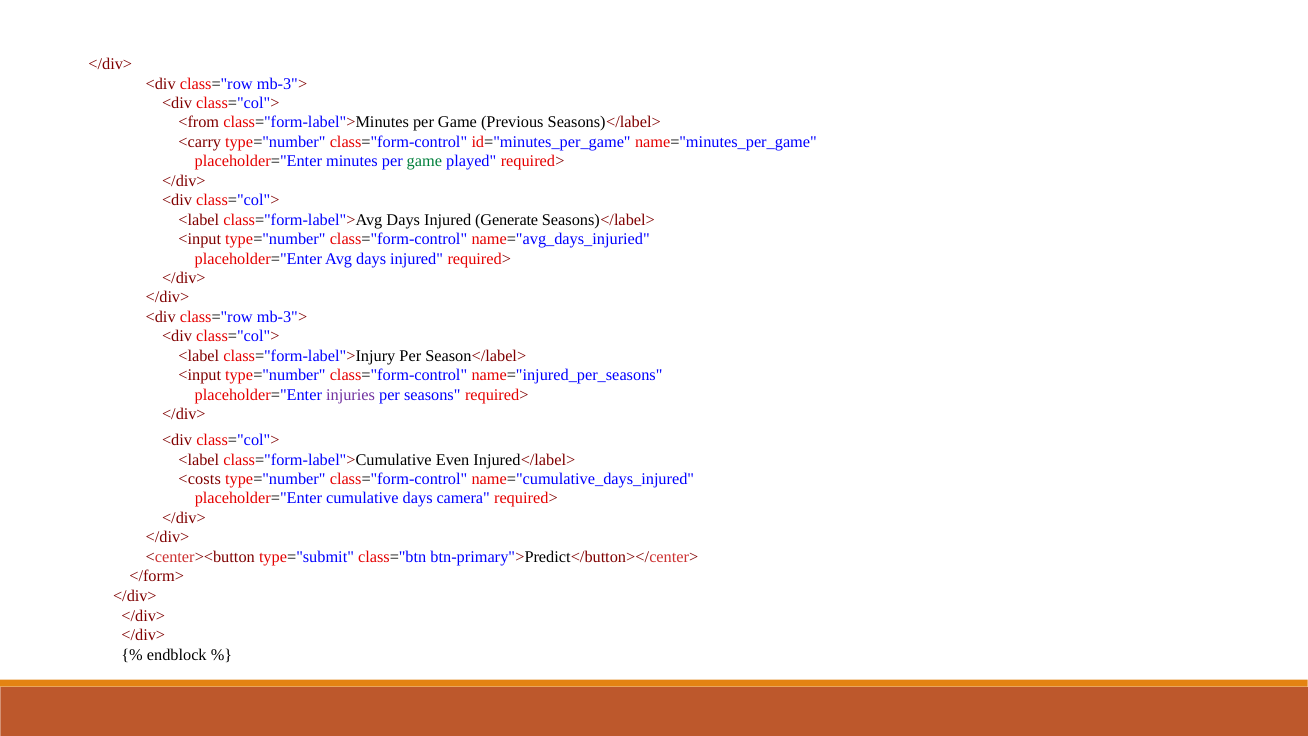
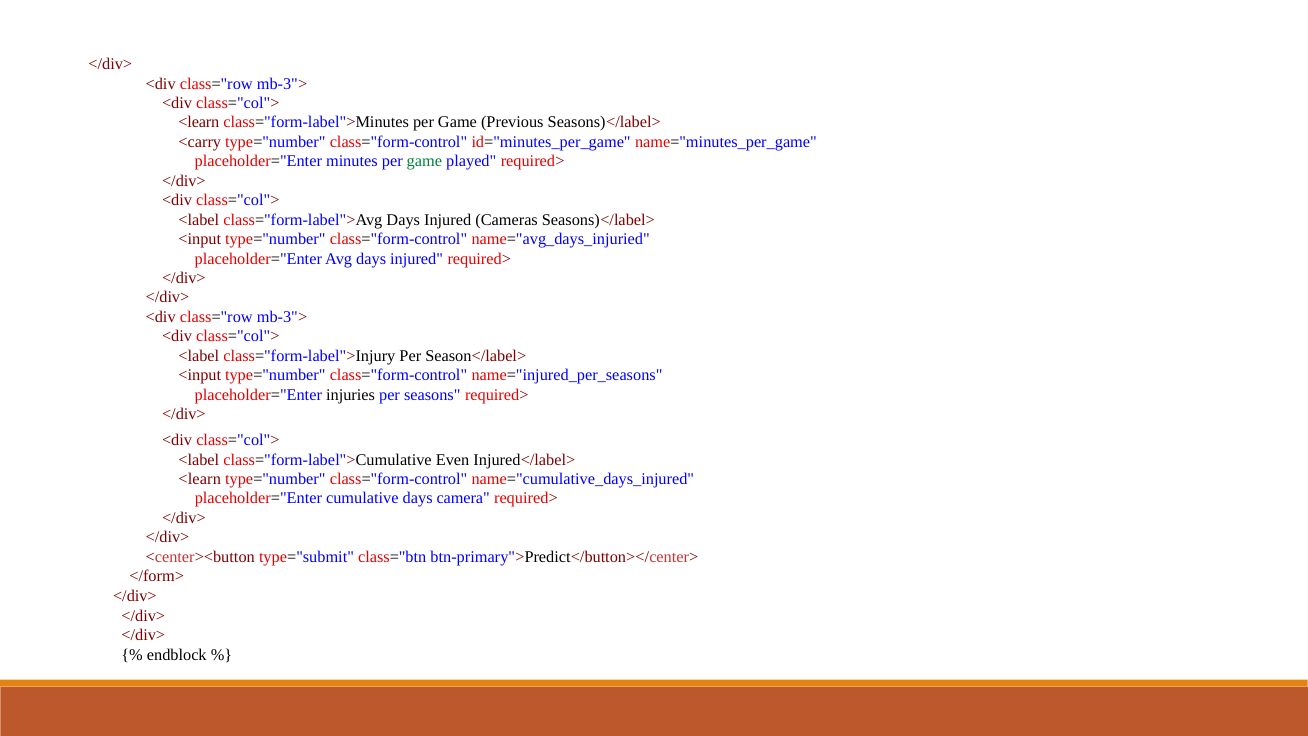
<from at (199, 123): <from -> <learn
Generate: Generate -> Cameras
injuries colour: purple -> black
<costs at (200, 479): <costs -> <learn
